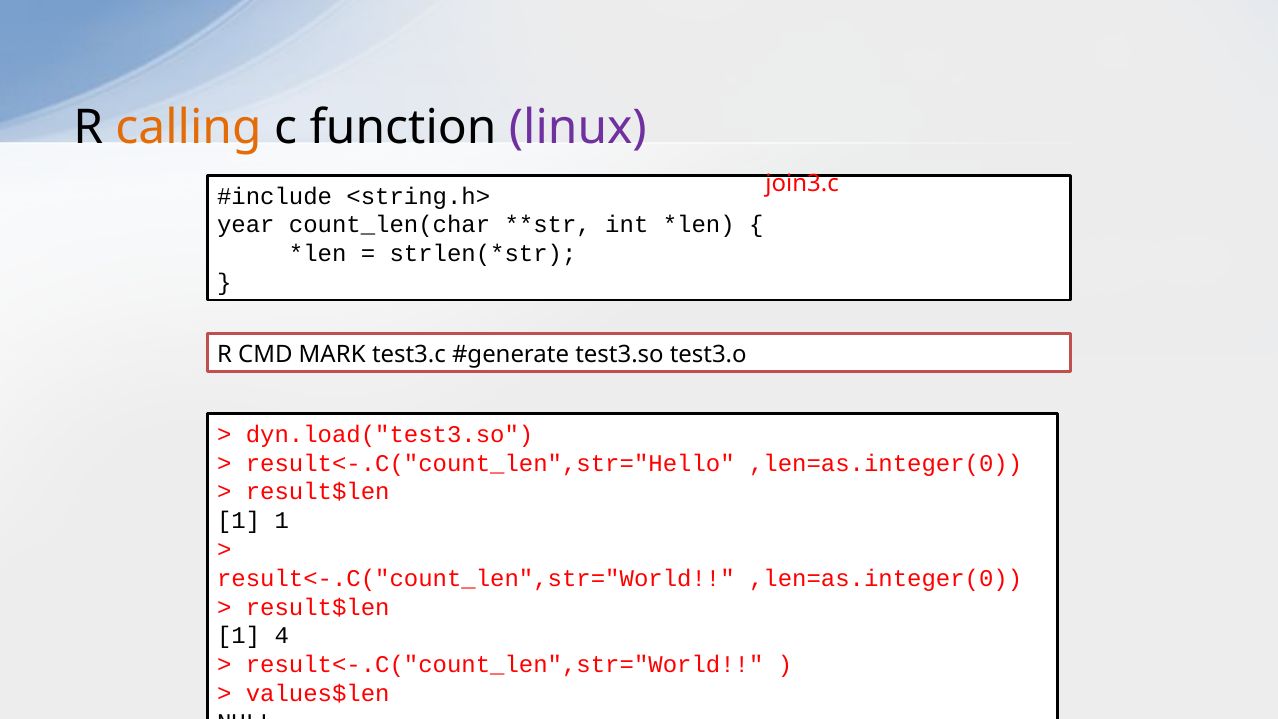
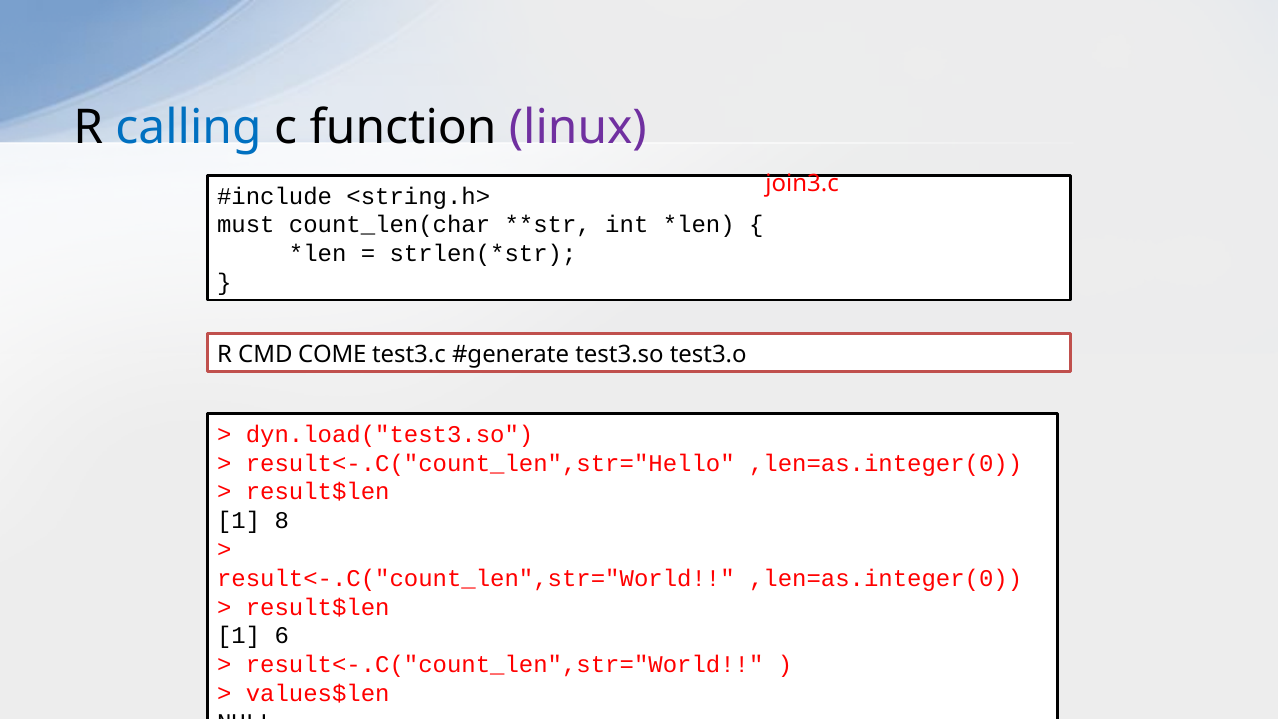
calling colour: orange -> blue
year: year -> must
MARK: MARK -> COME
1 1: 1 -> 8
4: 4 -> 6
